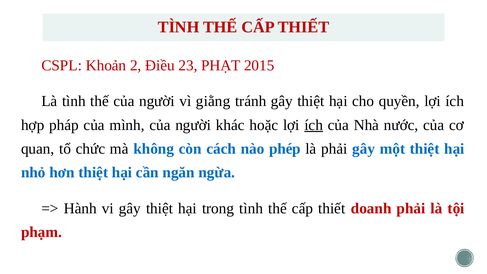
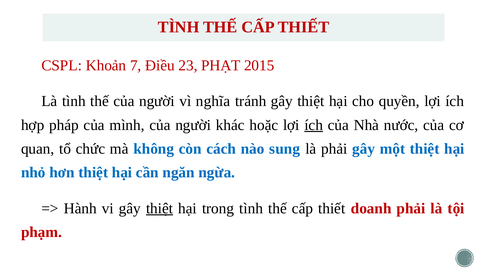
2: 2 -> 7
giằng: giằng -> nghĩa
phép: phép -> sung
thiệt at (160, 208) underline: none -> present
